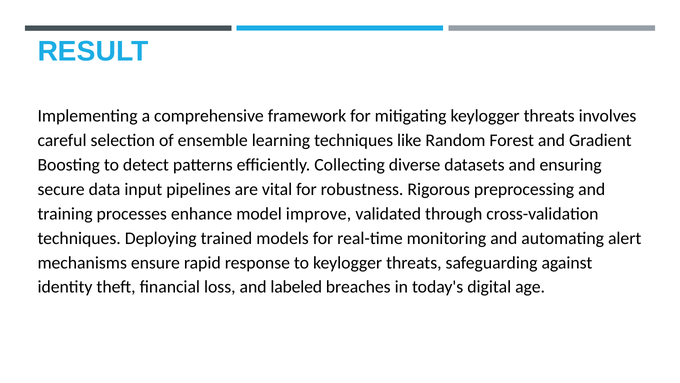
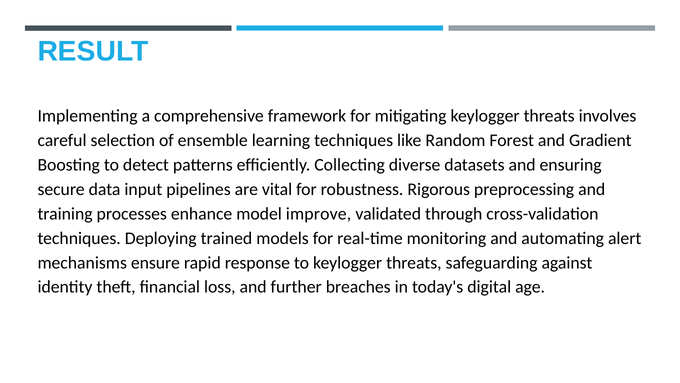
labeled: labeled -> further
